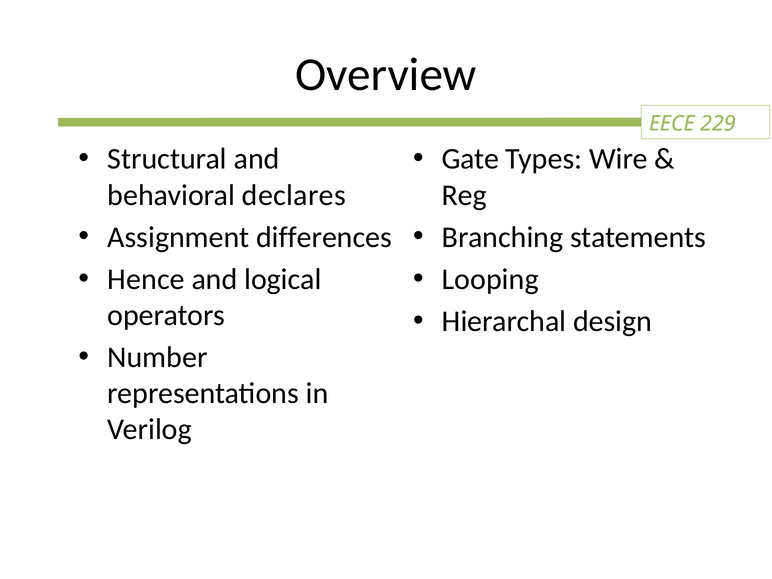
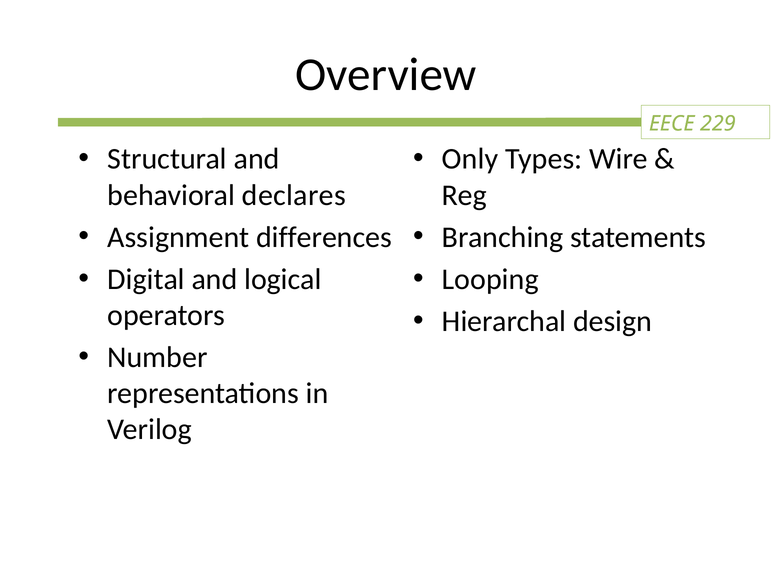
Gate: Gate -> Only
Hence: Hence -> Digital
